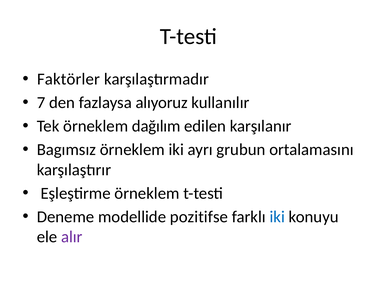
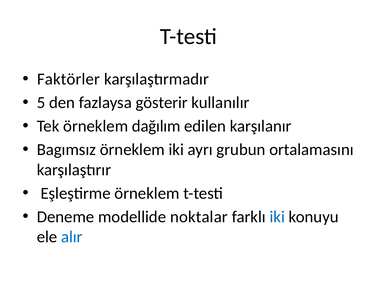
7: 7 -> 5
alıyoruz: alıyoruz -> gösterir
pozitifse: pozitifse -> noktalar
alır colour: purple -> blue
